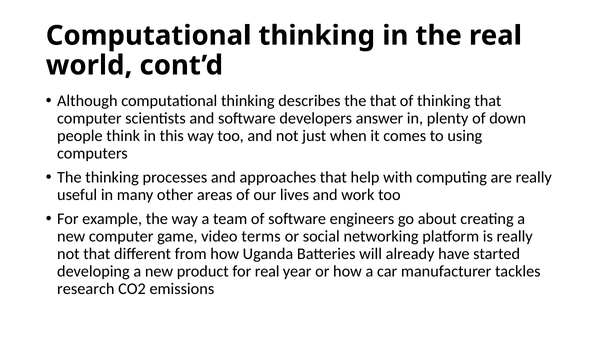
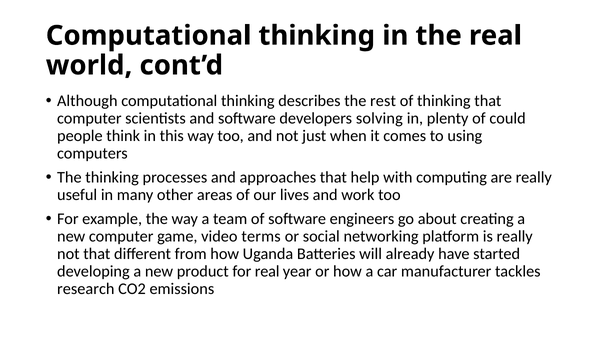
the that: that -> rest
answer: answer -> solving
down: down -> could
